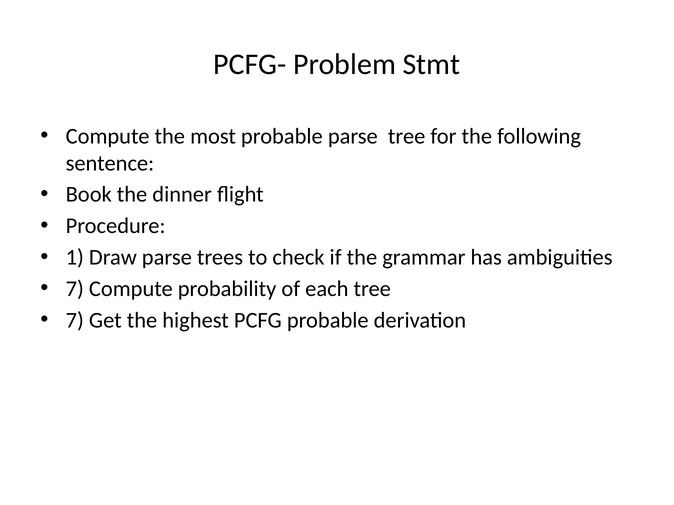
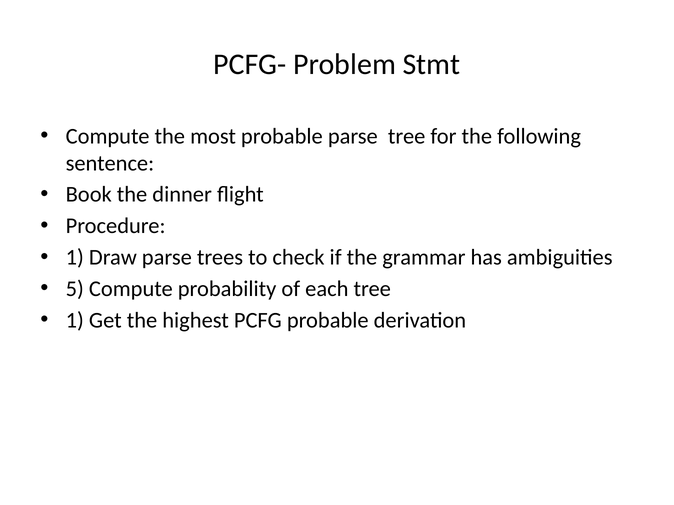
7 at (75, 289): 7 -> 5
7 at (75, 321): 7 -> 1
